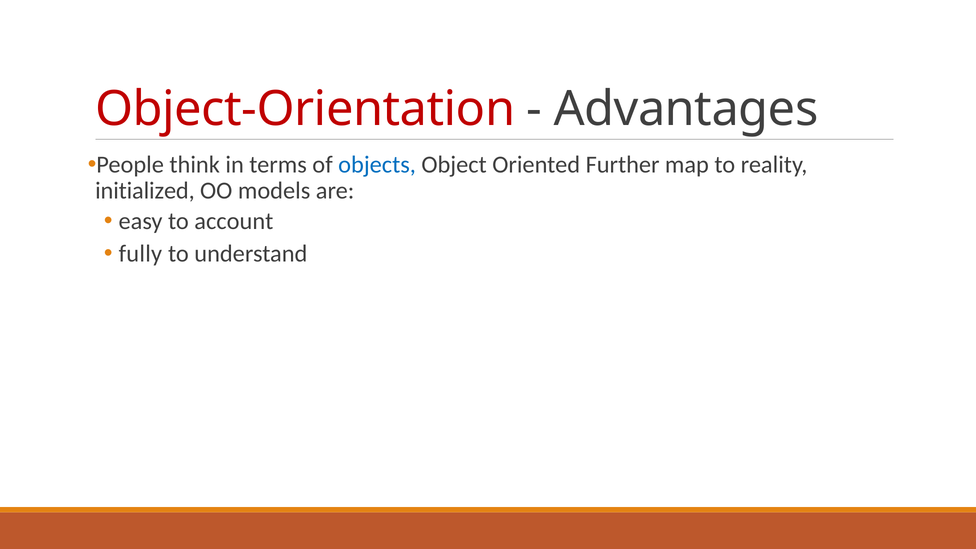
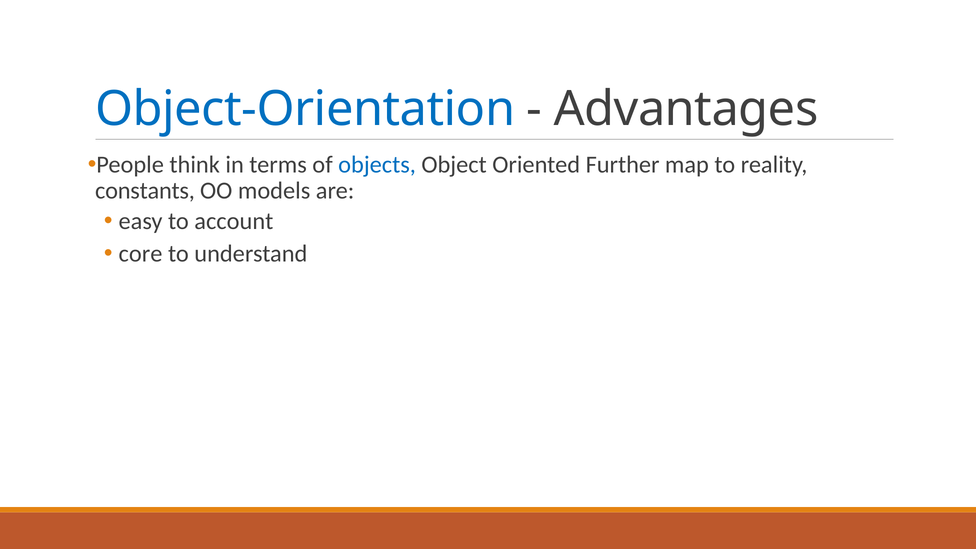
Object-Orientation colour: red -> blue
initialized: initialized -> constants
fully: fully -> core
